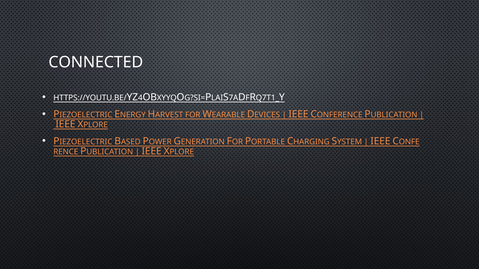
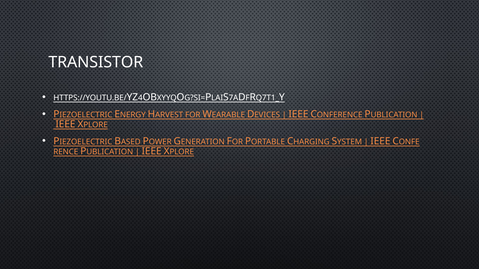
CONNECTED: CONNECTED -> TRANSISTOR
